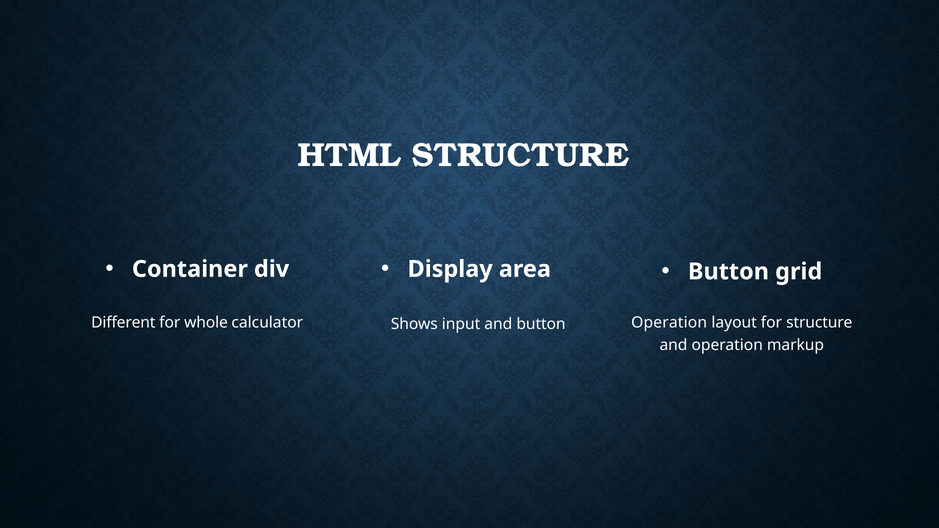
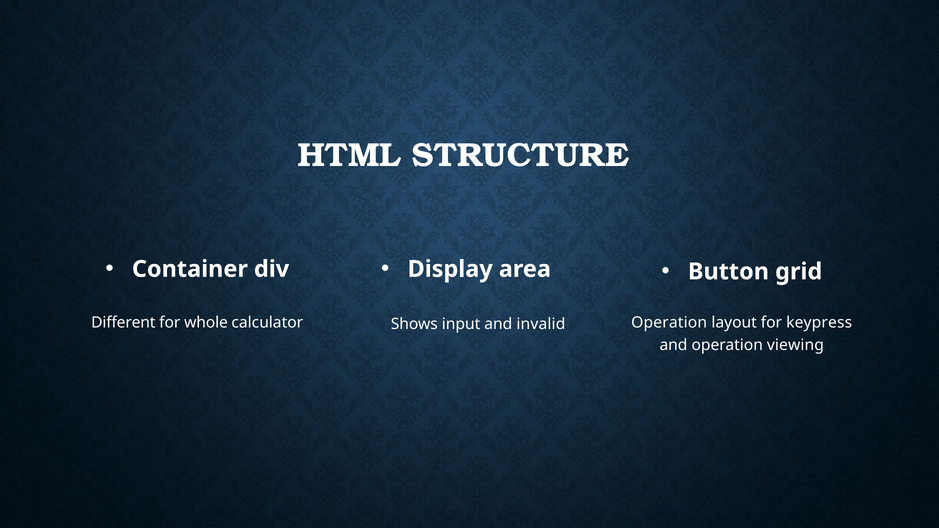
for structure: structure -> keypress
and button: button -> invalid
markup: markup -> viewing
